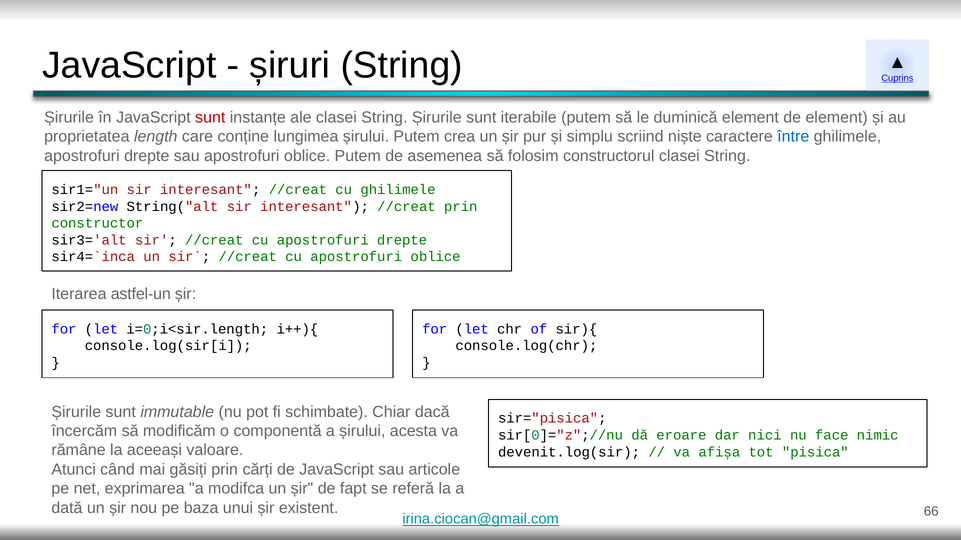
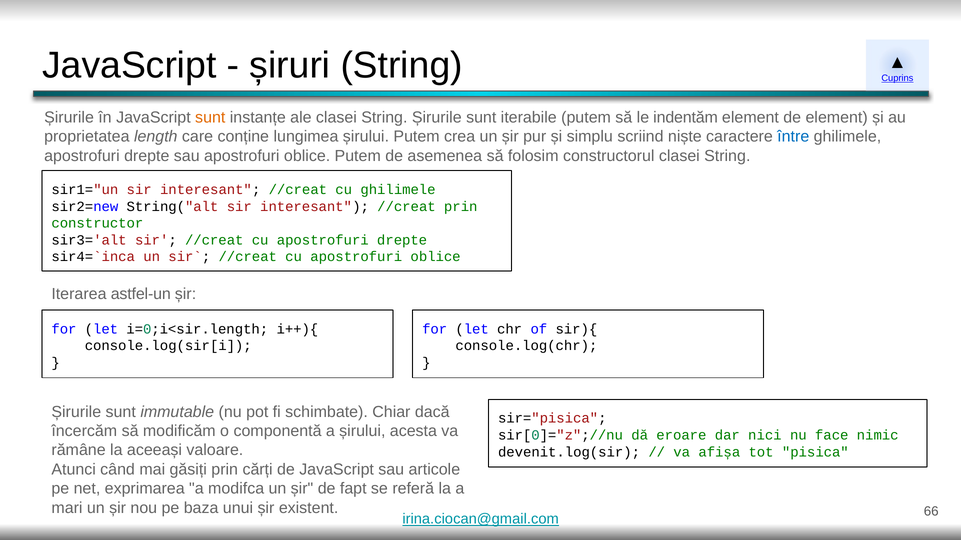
sunt at (210, 117) colour: red -> orange
duminică: duminică -> indentăm
dată: dată -> mari
